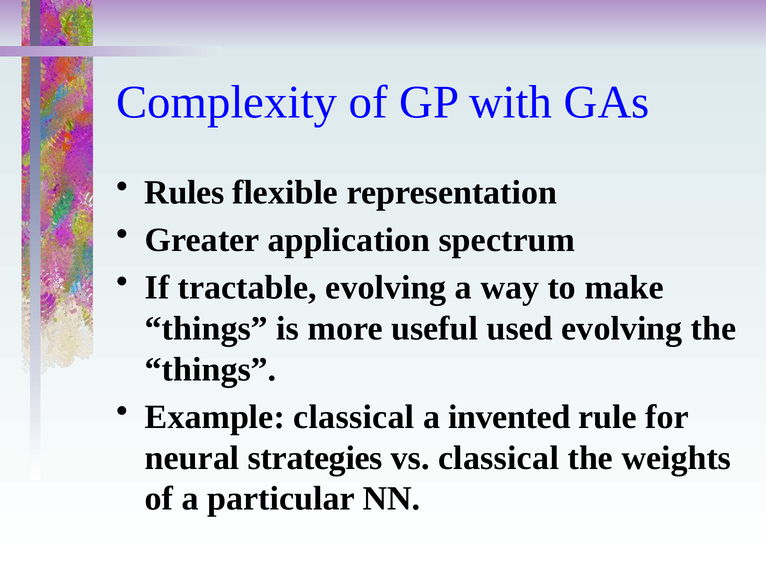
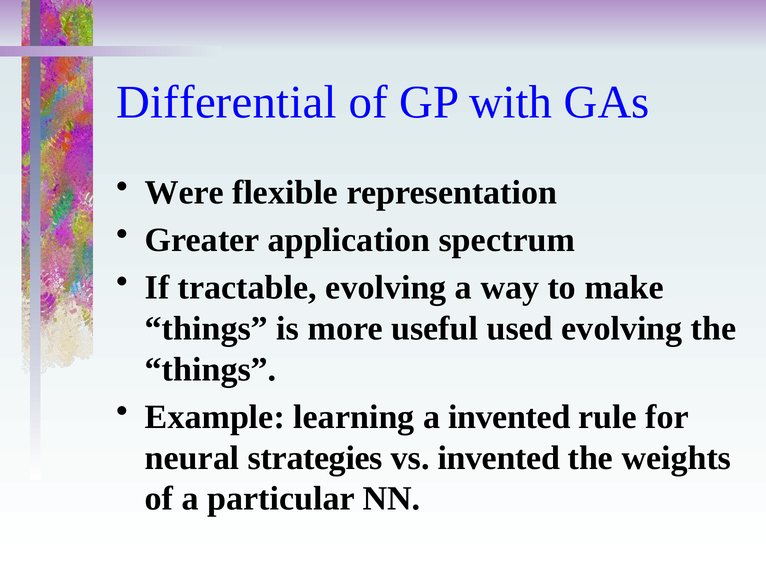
Complexity: Complexity -> Differential
Rules: Rules -> Were
Example classical: classical -> learning
vs classical: classical -> invented
